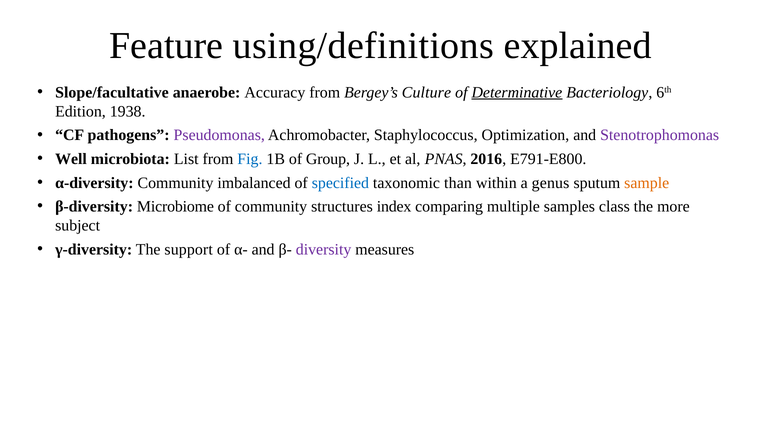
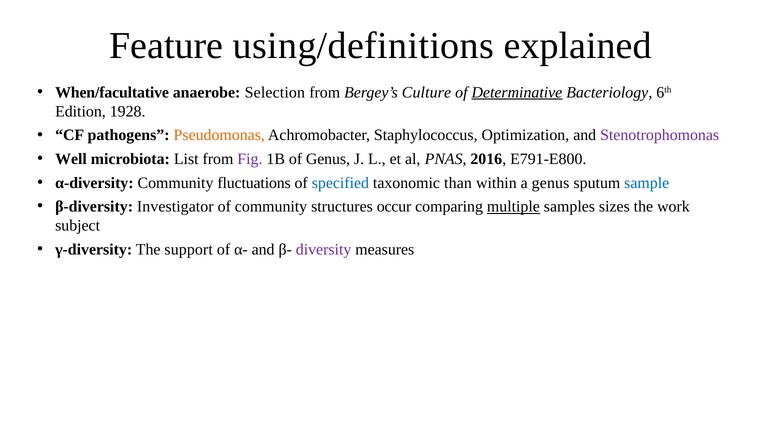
Slope/facultative: Slope/facultative -> When/facultative
Accuracy: Accuracy -> Selection
1938: 1938 -> 1928
Pseudomonas colour: purple -> orange
Fig colour: blue -> purple
of Group: Group -> Genus
imbalanced: imbalanced -> fluctuations
sample colour: orange -> blue
Microbiome: Microbiome -> Investigator
index: index -> occur
multiple underline: none -> present
class: class -> sizes
more: more -> work
